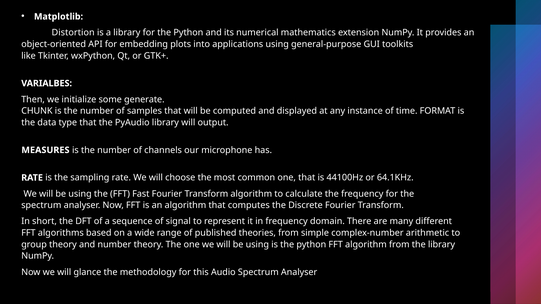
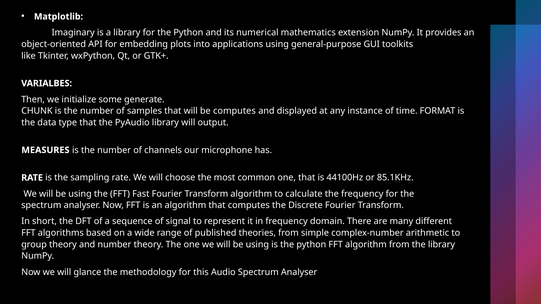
Distortion: Distortion -> Imaginary
be computed: computed -> computes
64.1KHz: 64.1KHz -> 85.1KHz
